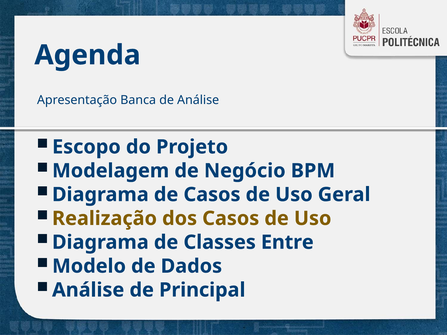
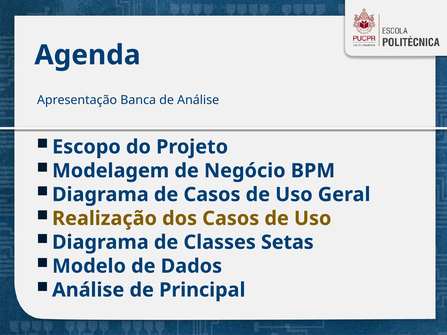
Entre: Entre -> Setas
